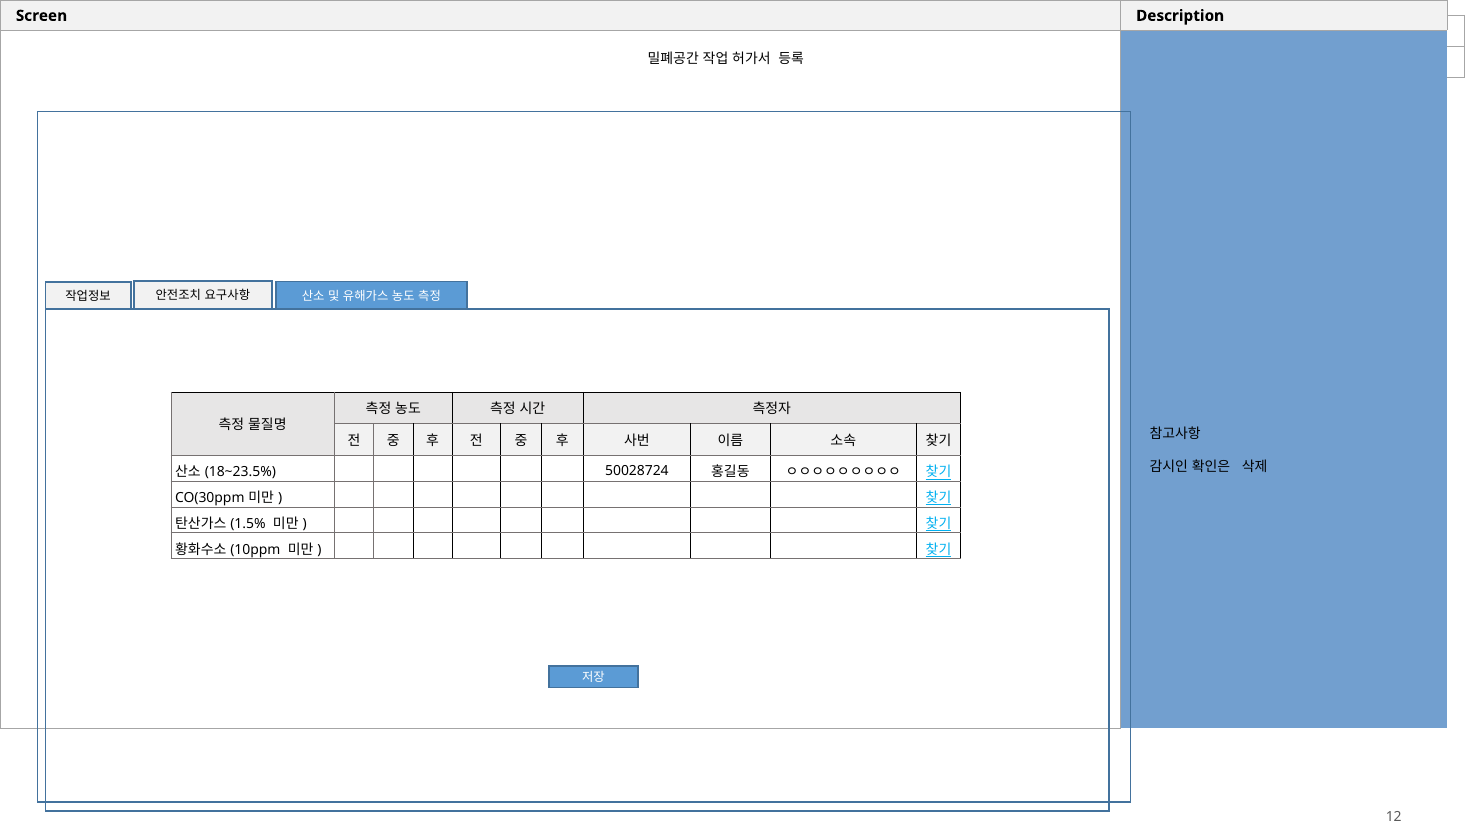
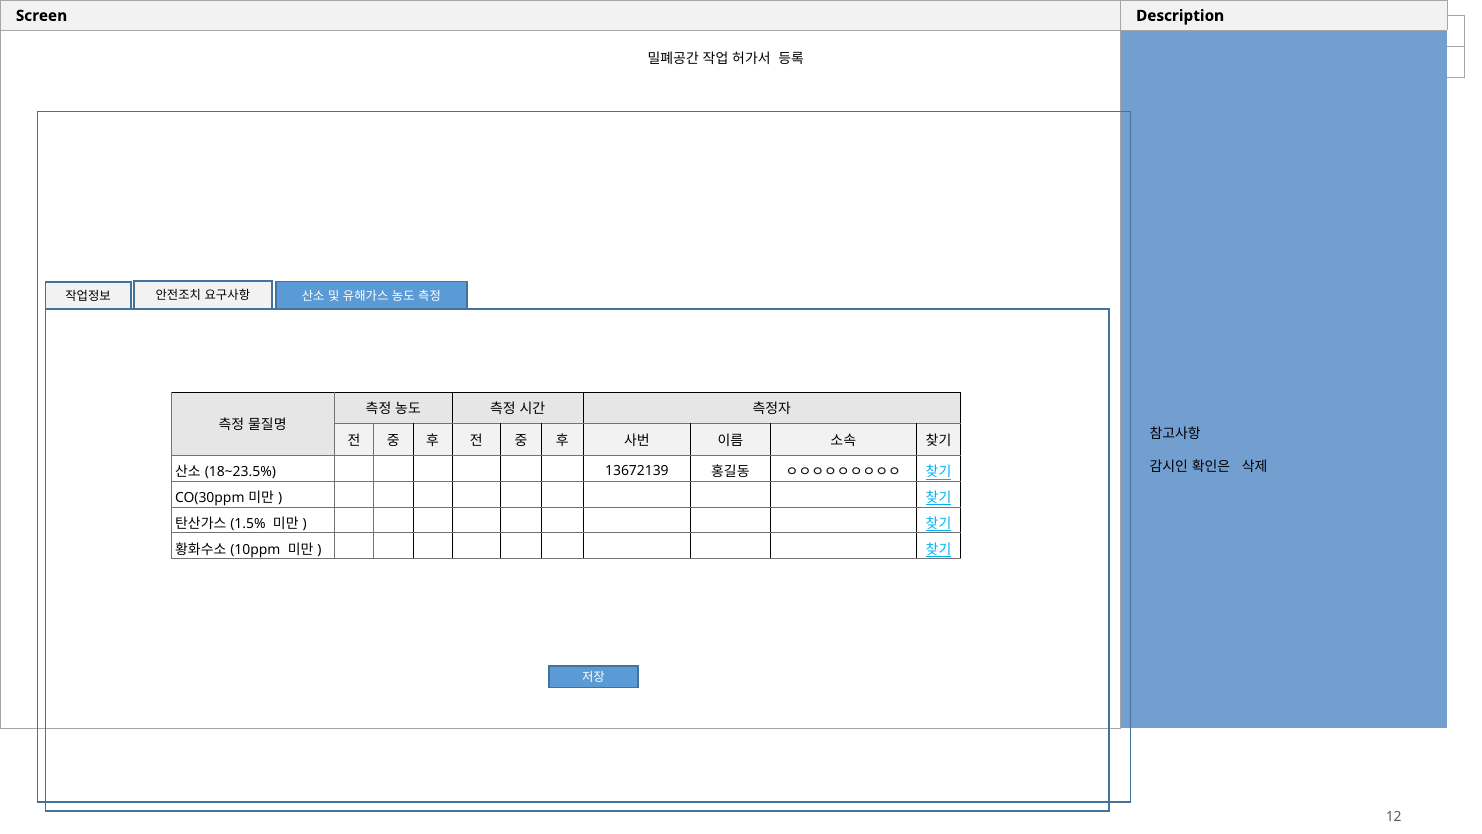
50028724: 50028724 -> 13672139
